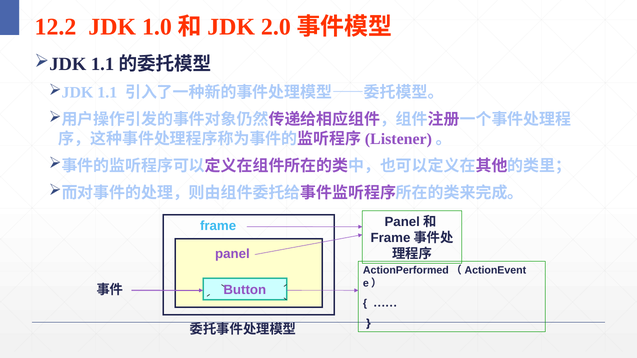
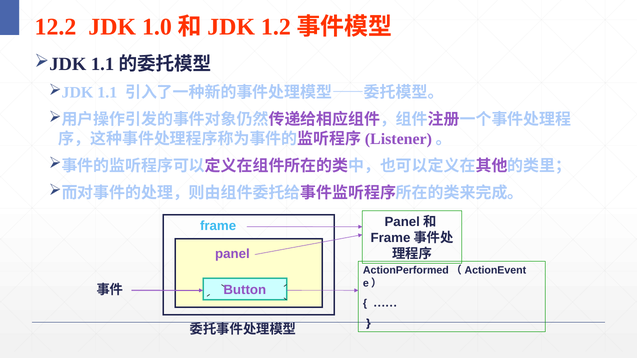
2.0: 2.0 -> 1.2
